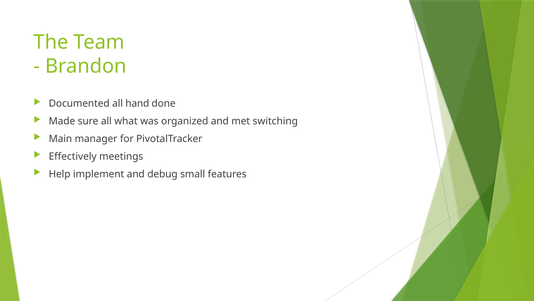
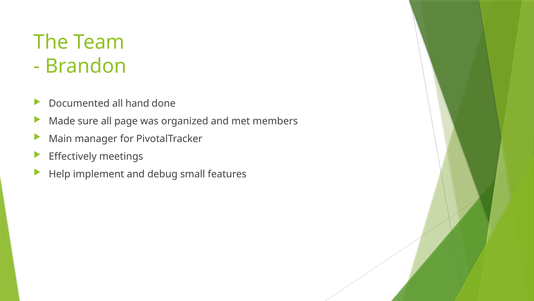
what: what -> page
switching: switching -> members
